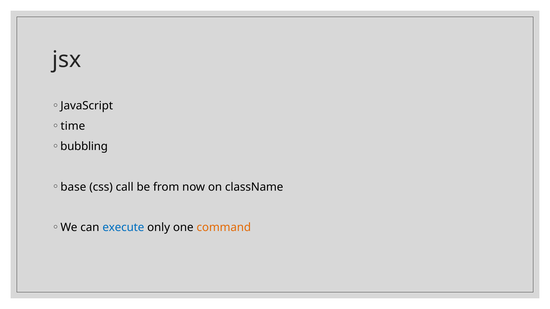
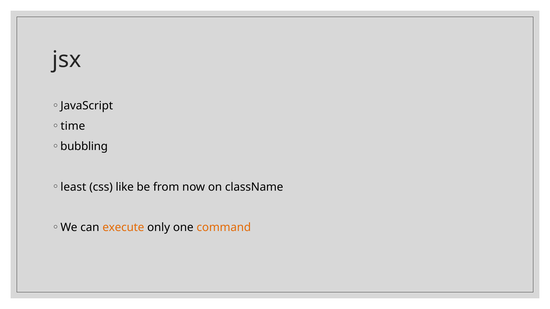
base: base -> least
call: call -> like
execute colour: blue -> orange
